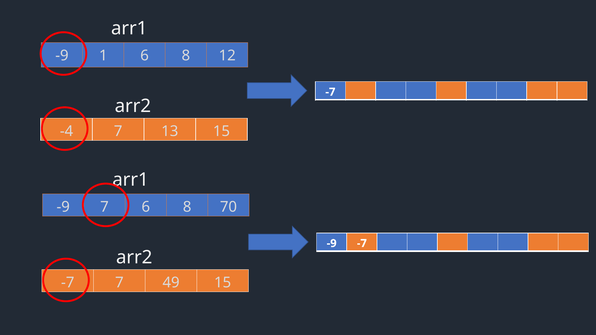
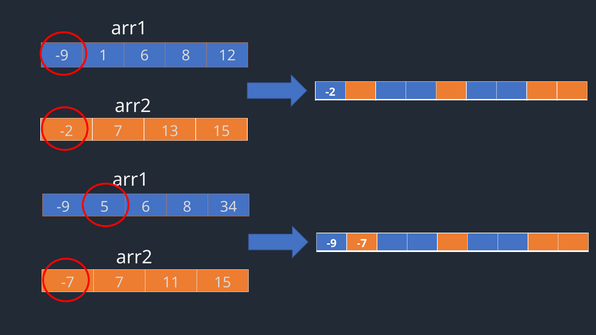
-7 at (330, 92): -7 -> -2
-4 at (66, 131): -4 -> -2
-9 7: 7 -> 5
70: 70 -> 34
49: 49 -> 11
